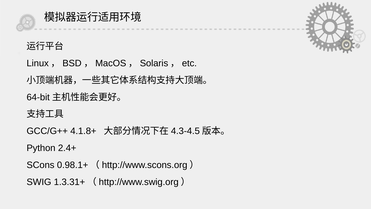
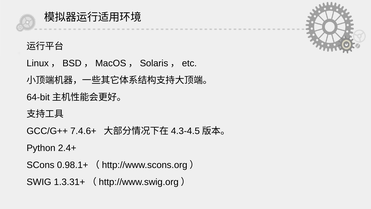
4.1.8+: 4.1.8+ -> 7.4.6+
